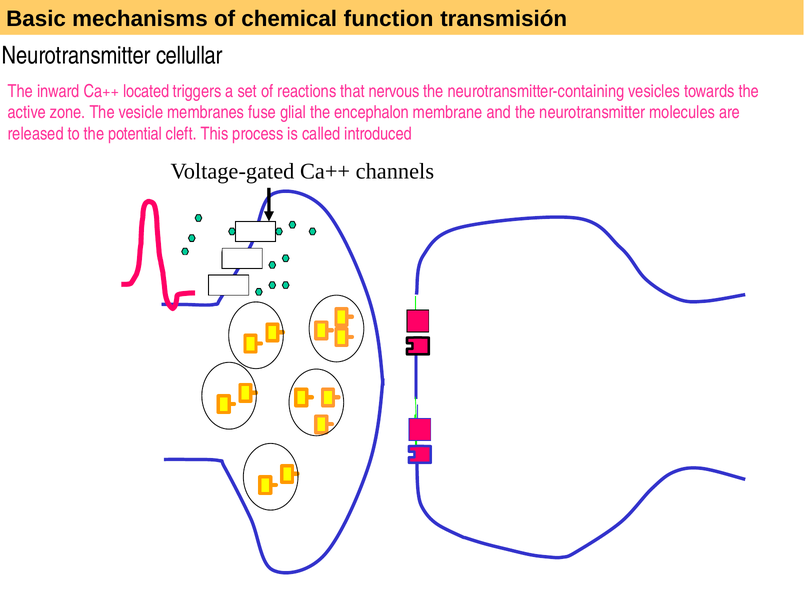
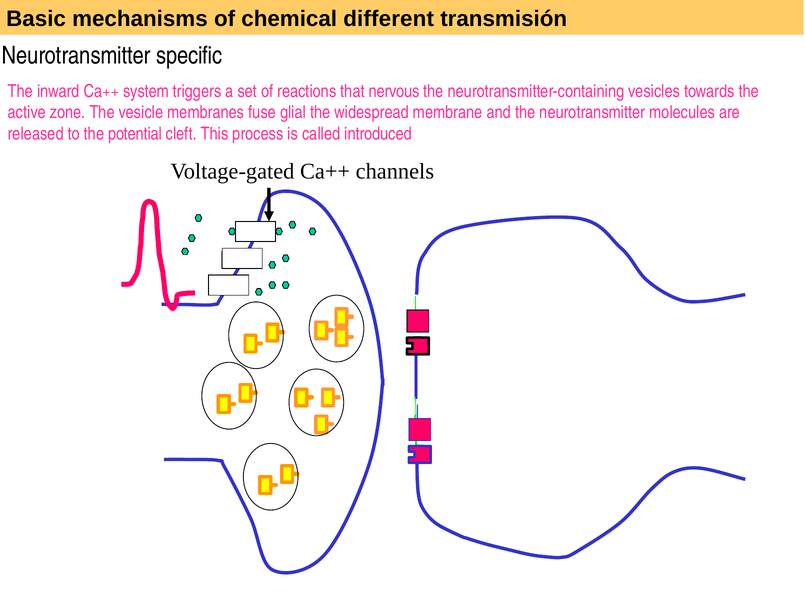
function: function -> different
cellullar: cellullar -> specific
located: located -> system
encephalon: encephalon -> widespread
